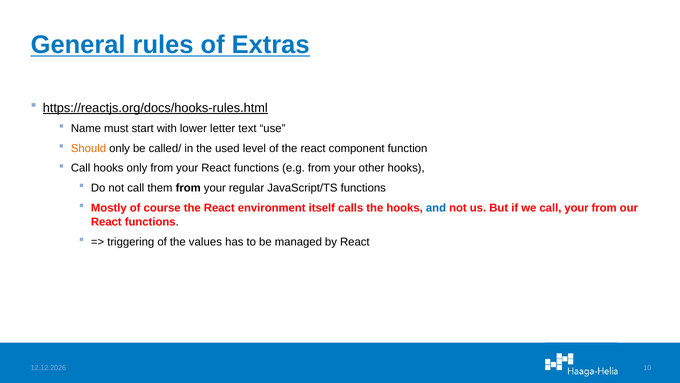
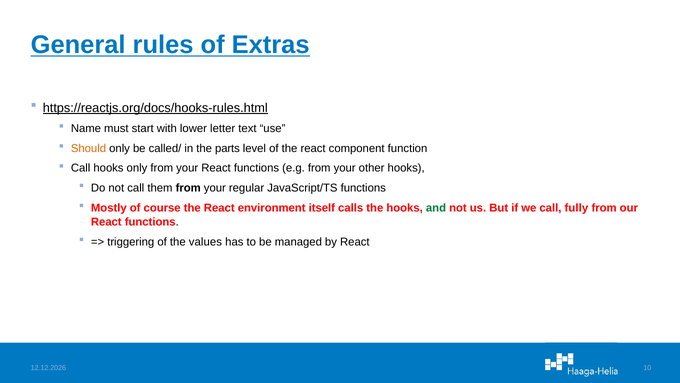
used: used -> parts
and colour: blue -> green
call your: your -> fully
